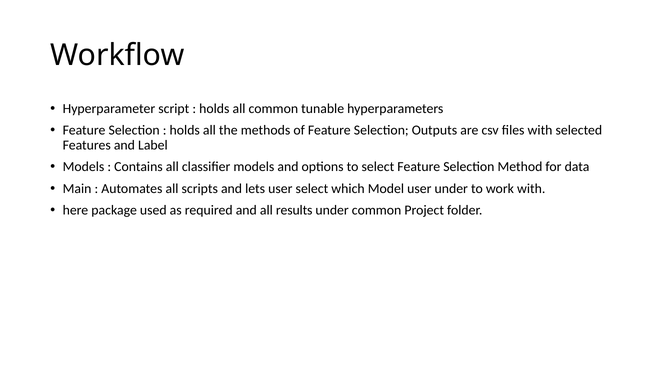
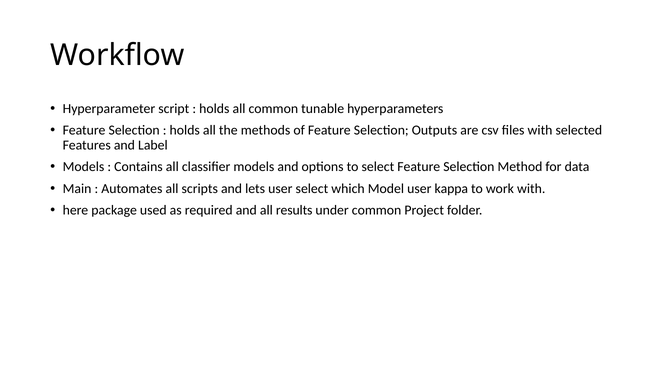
user under: under -> kappa
